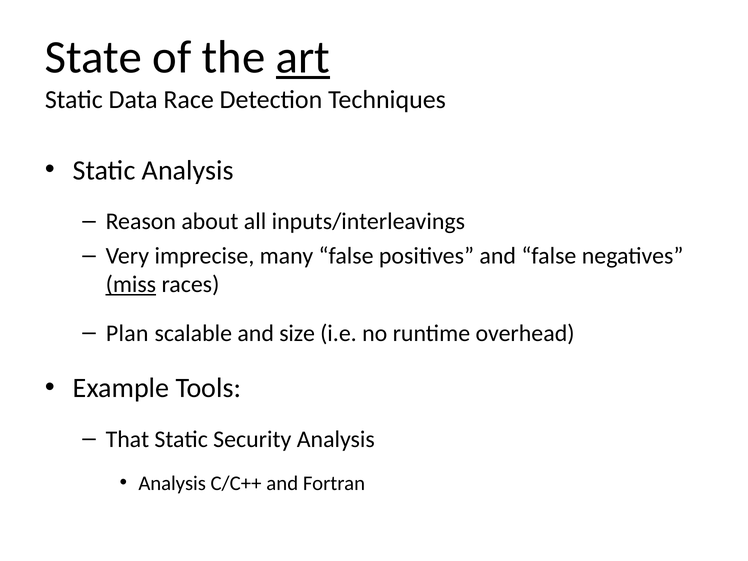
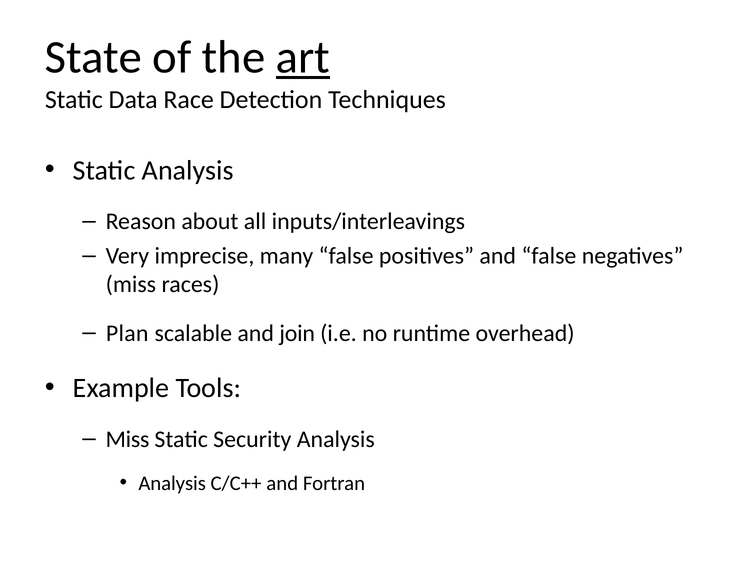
miss at (131, 284) underline: present -> none
size: size -> join
That at (127, 439): That -> Miss
